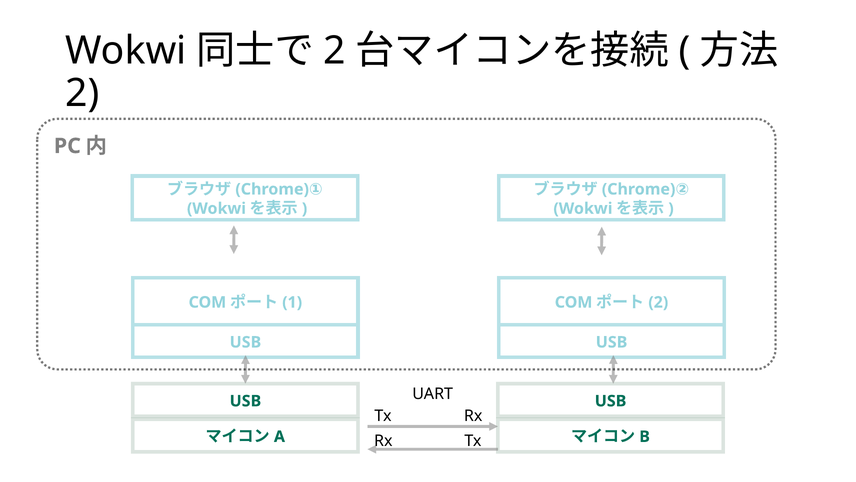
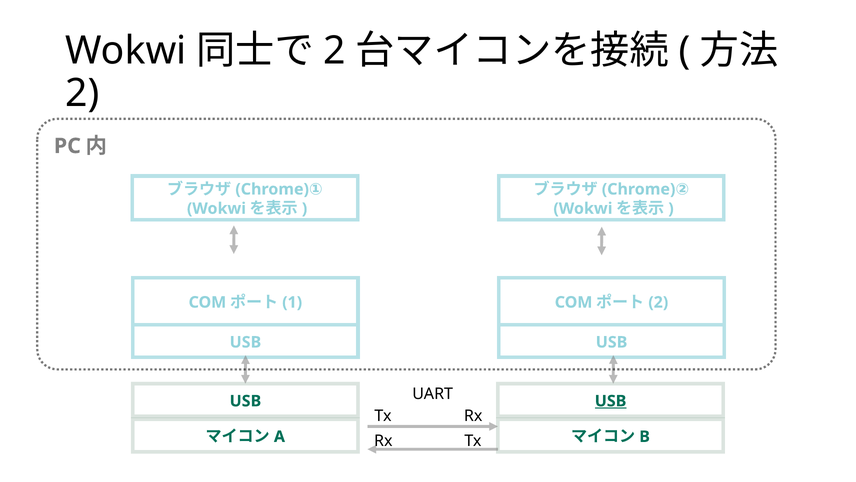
USB at (611, 401) underline: none -> present
